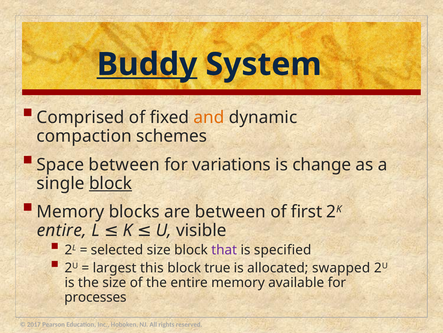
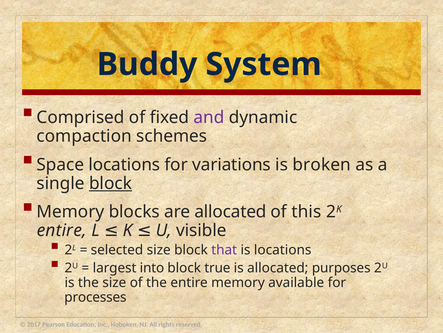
Buddy underline: present -> none
and colour: orange -> purple
Space between: between -> locations
change: change -> broken
are between: between -> allocated
first: first -> this
is specified: specified -> locations
this: this -> into
swapped: swapped -> purposes
